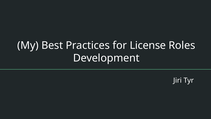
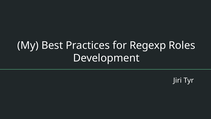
License: License -> Regexp
